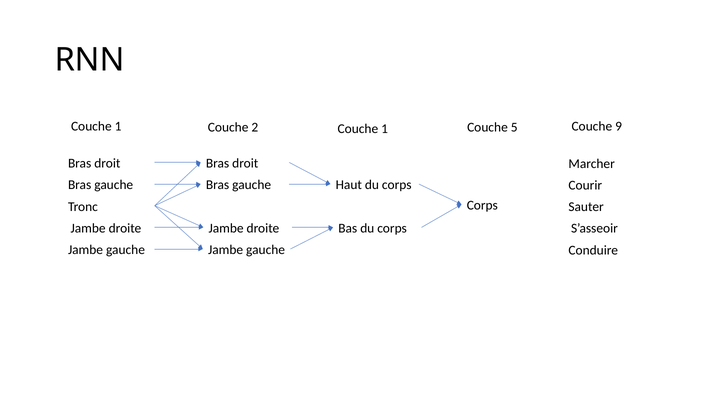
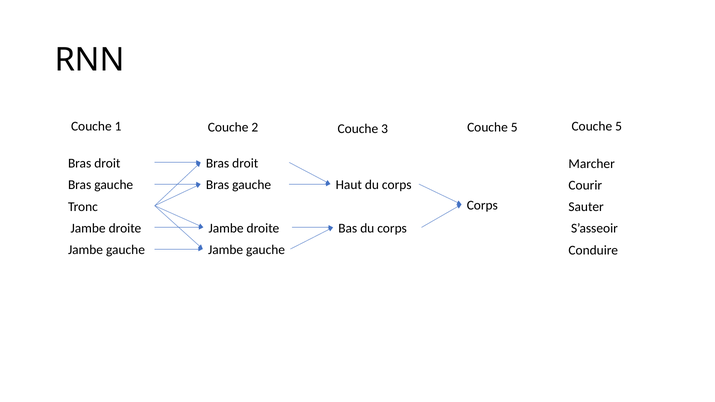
9 at (619, 127): 9 -> 5
1 at (385, 129): 1 -> 3
